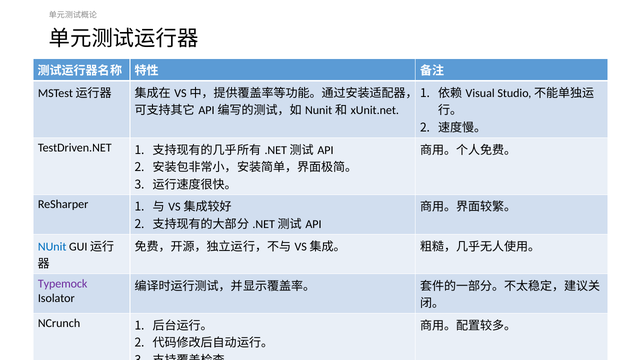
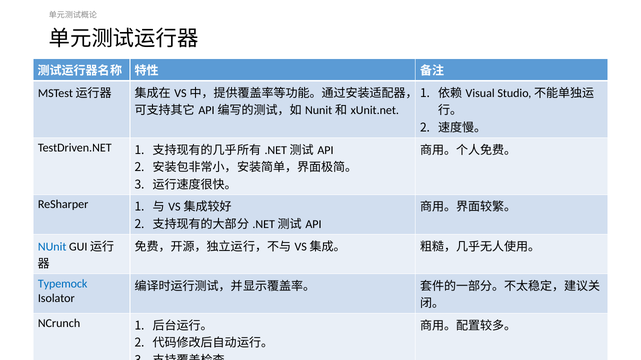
Typemock colour: purple -> blue
